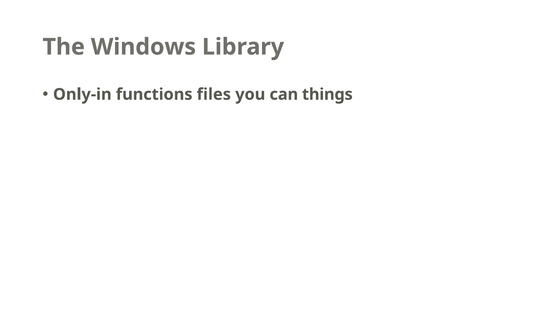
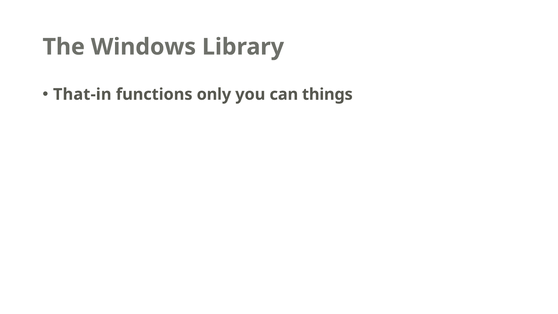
Only-in: Only-in -> That-in
files: files -> only
